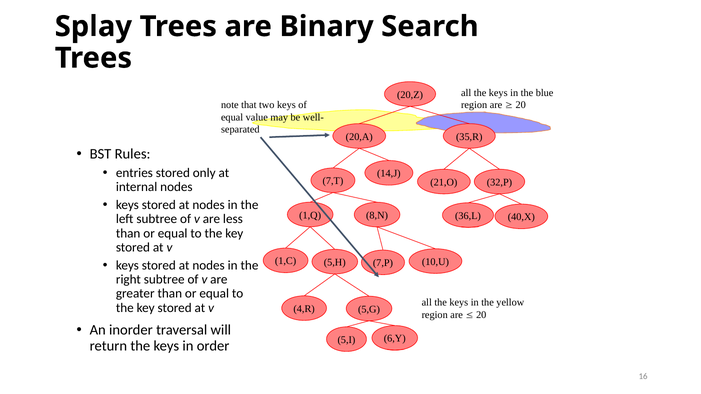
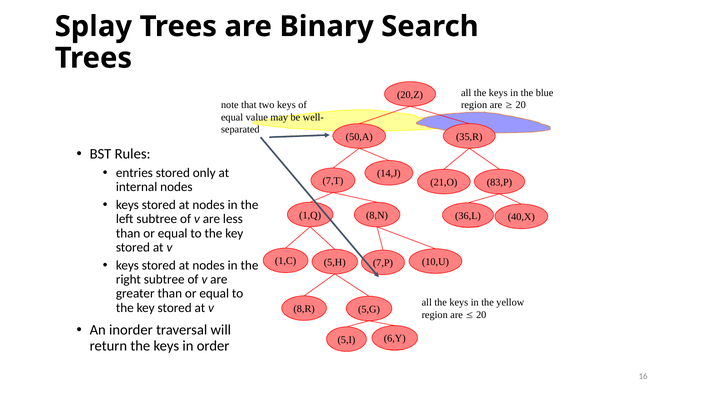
20,A: 20,A -> 50,A
32,P: 32,P -> 83,P
4,R: 4,R -> 8,R
